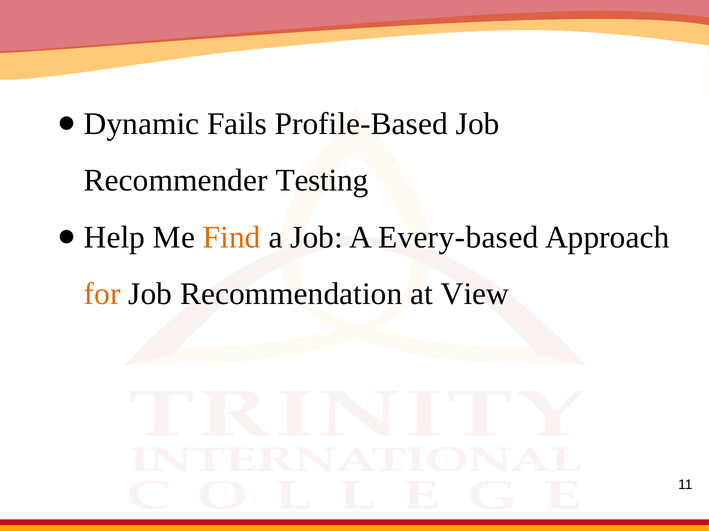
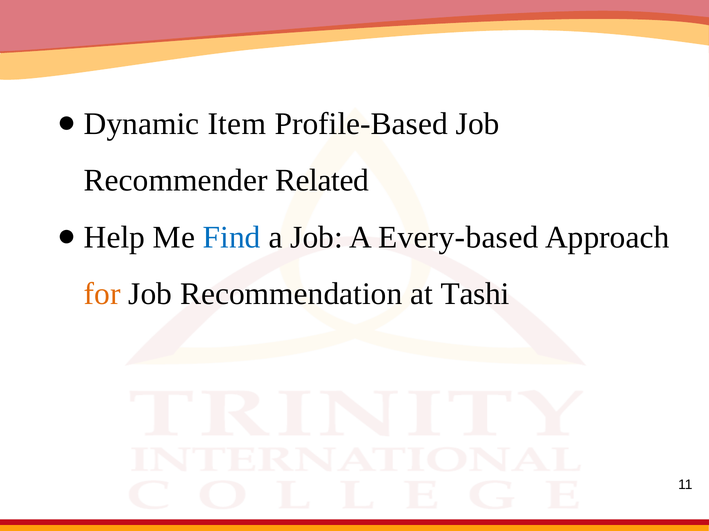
Fails: Fails -> Item
Testing: Testing -> Related
Find colour: orange -> blue
View: View -> Tashi
